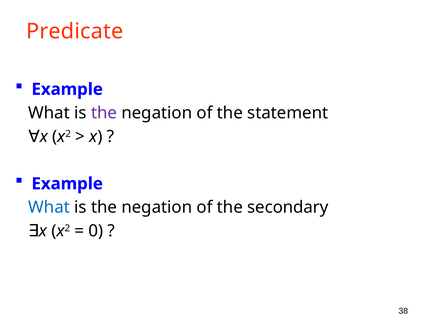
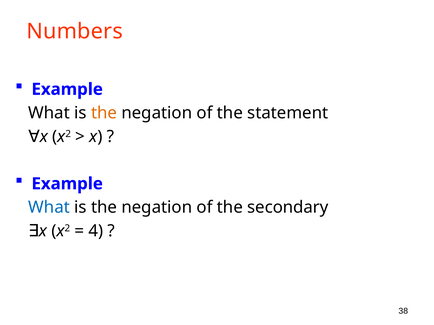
Predicate: Predicate -> Numbers
the at (104, 113) colour: purple -> orange
0: 0 -> 4
